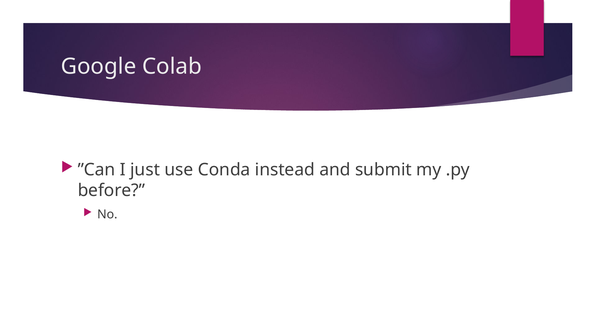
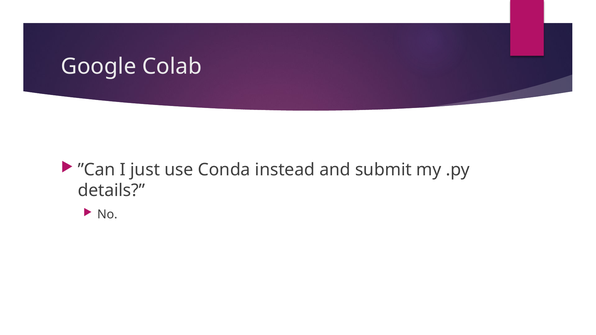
before: before -> details
